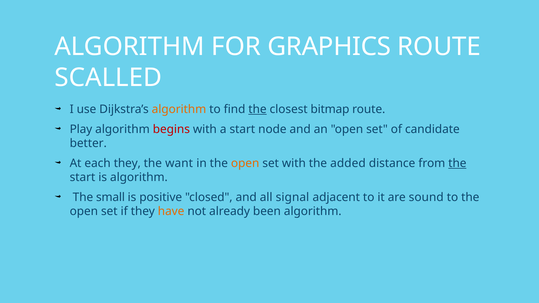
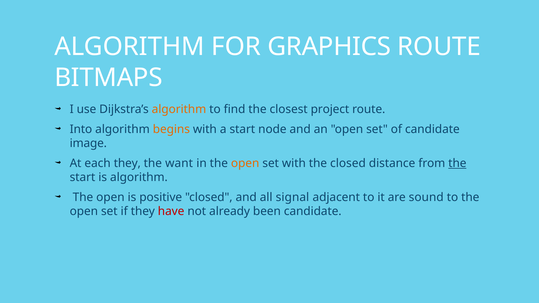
SCALLED: SCALLED -> BITMAPS
the at (257, 109) underline: present -> none
bitmap: bitmap -> project
Play: Play -> Into
begins colour: red -> orange
better: better -> image
the added: added -> closed
small at (110, 197): small -> open
have colour: orange -> red
been algorithm: algorithm -> candidate
